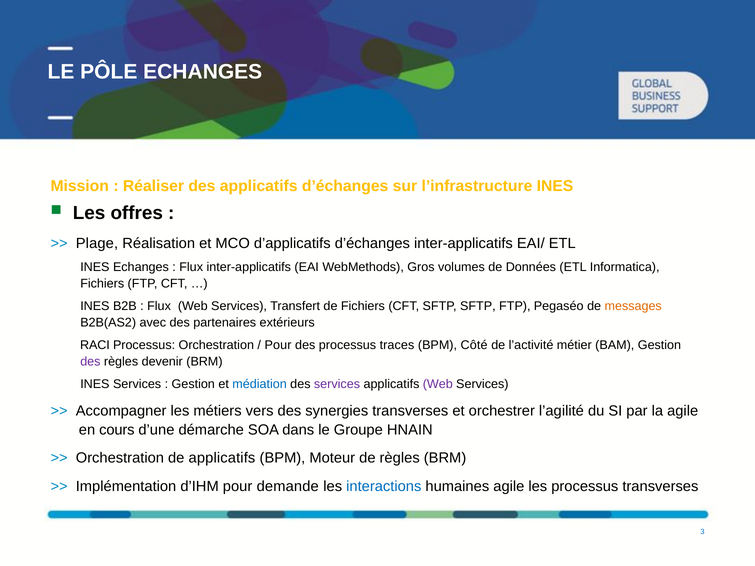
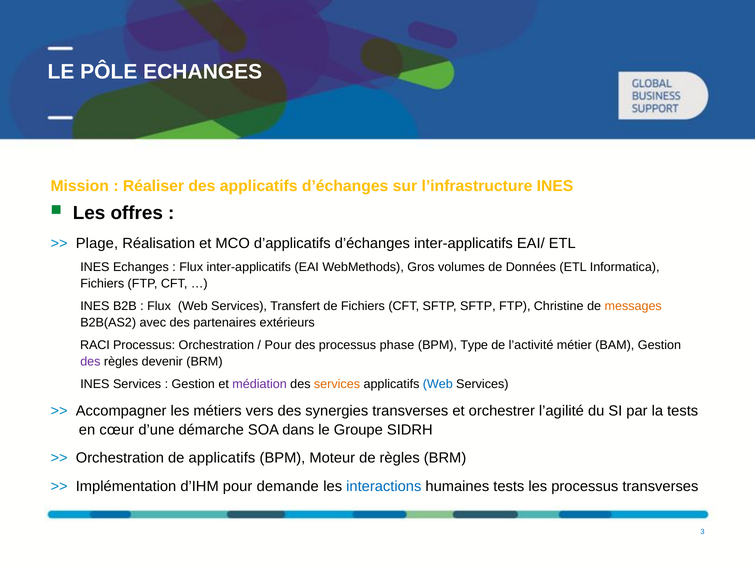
Pegaséo: Pegaséo -> Christine
traces: traces -> phase
Côté: Côté -> Type
médiation colour: blue -> purple
services at (337, 384) colour: purple -> orange
Web at (438, 384) colour: purple -> blue
la agile: agile -> tests
cours: cours -> cœur
HNAIN: HNAIN -> SIDRH
humaines agile: agile -> tests
